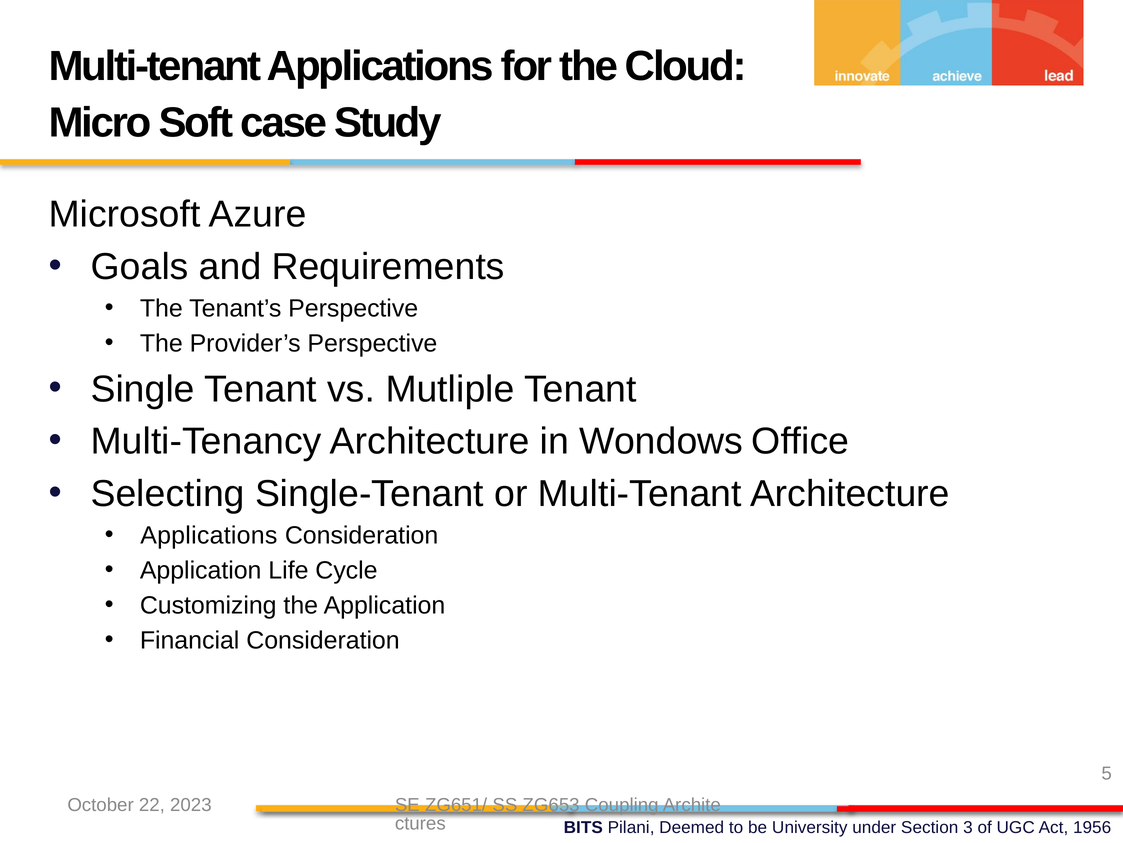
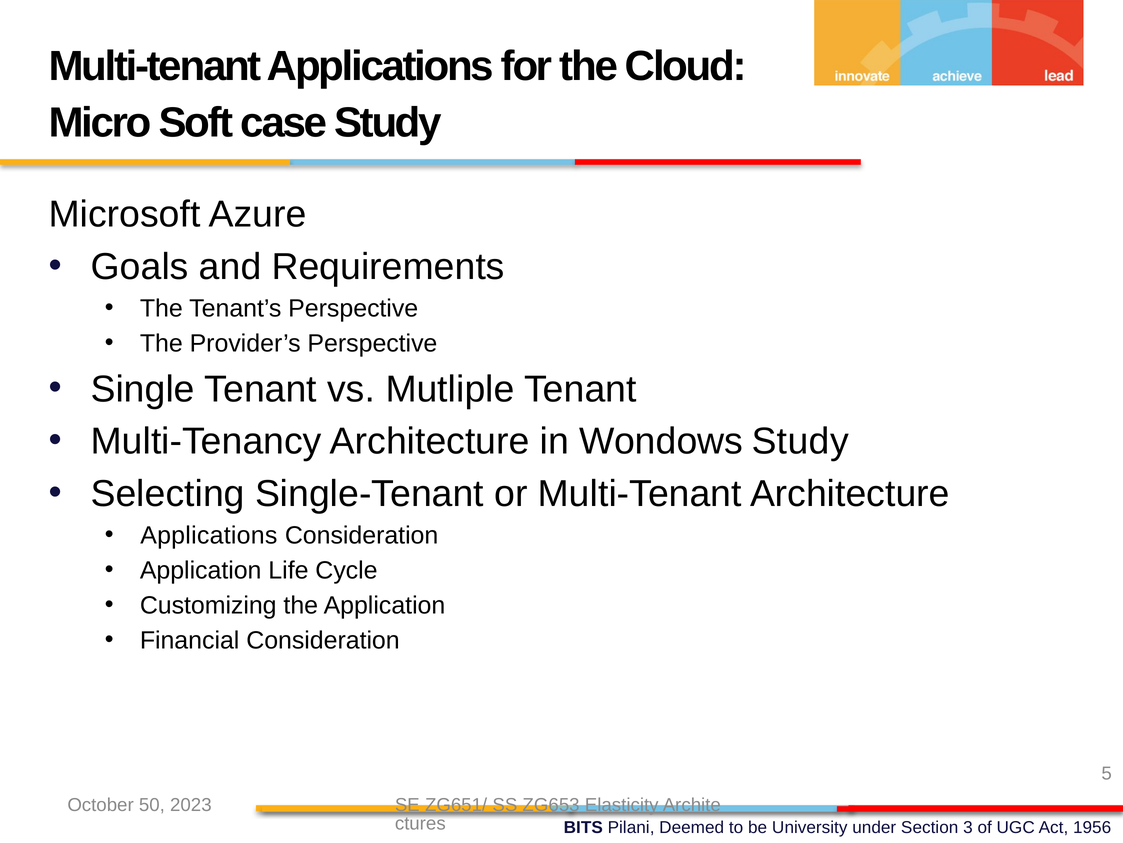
Wondows Office: Office -> Study
22: 22 -> 50
Coupling: Coupling -> Elasticity
